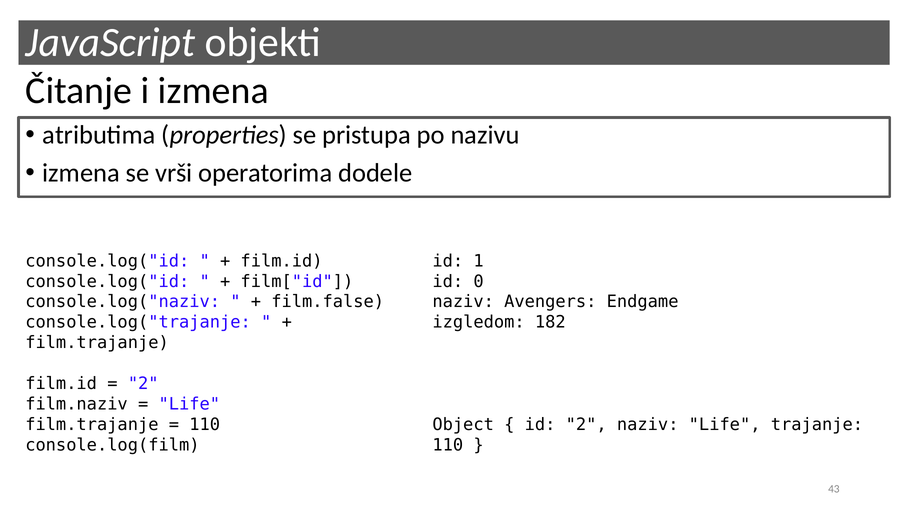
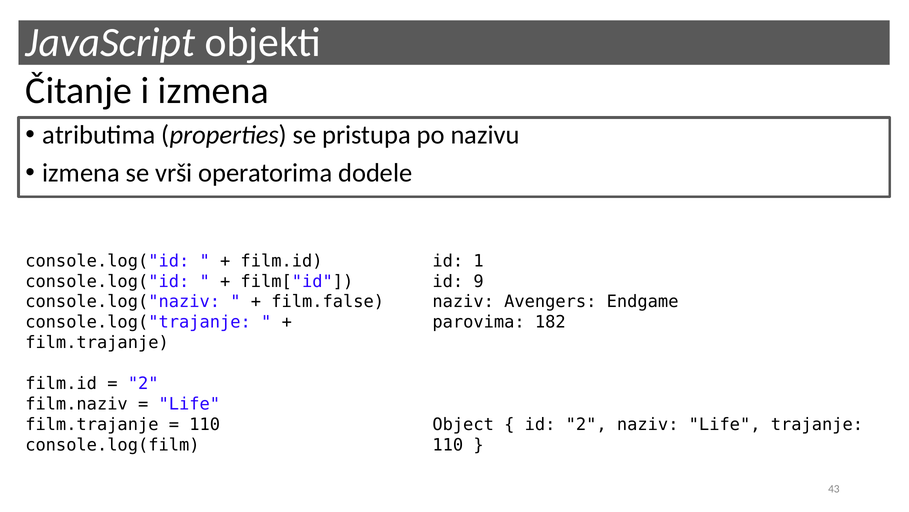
0: 0 -> 9
izgledom: izgledom -> parovima
